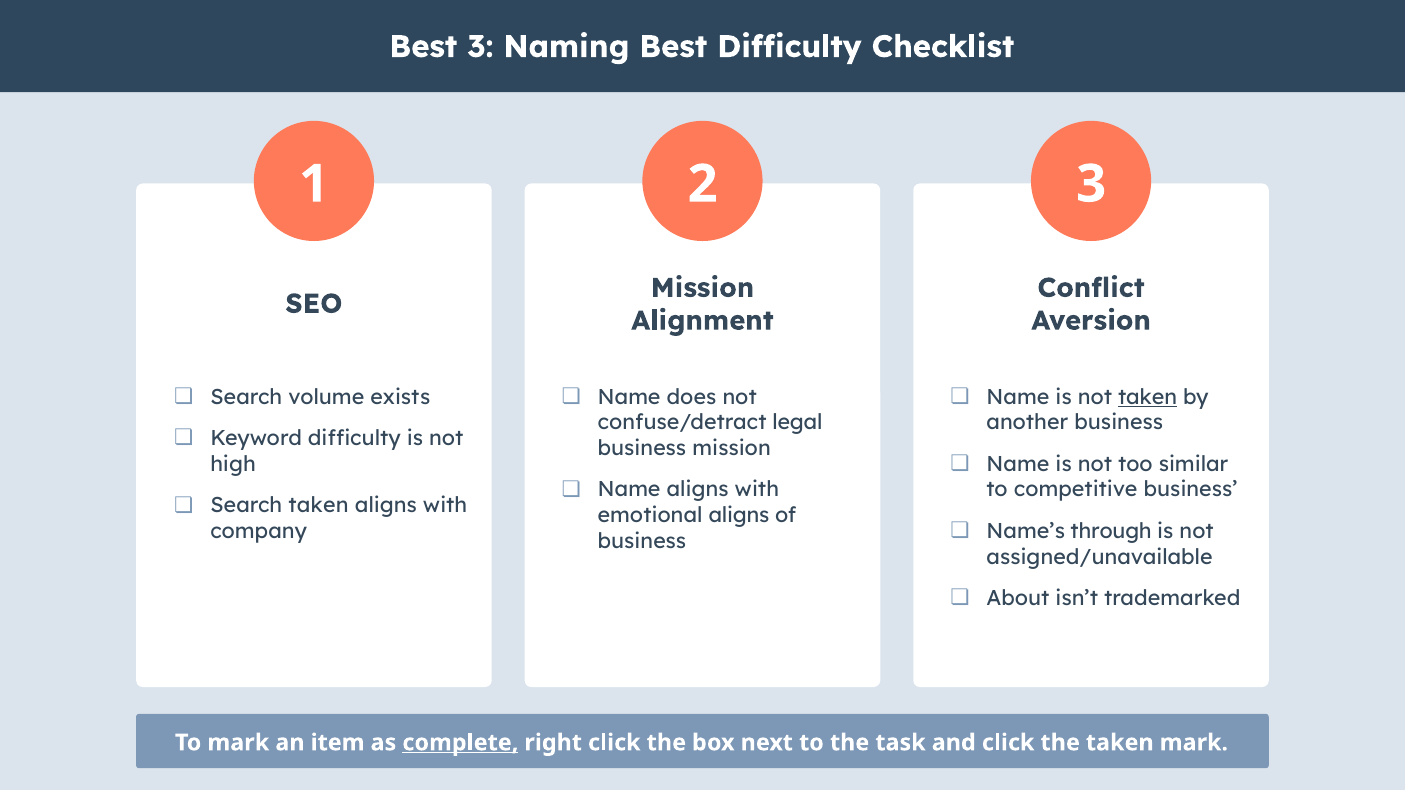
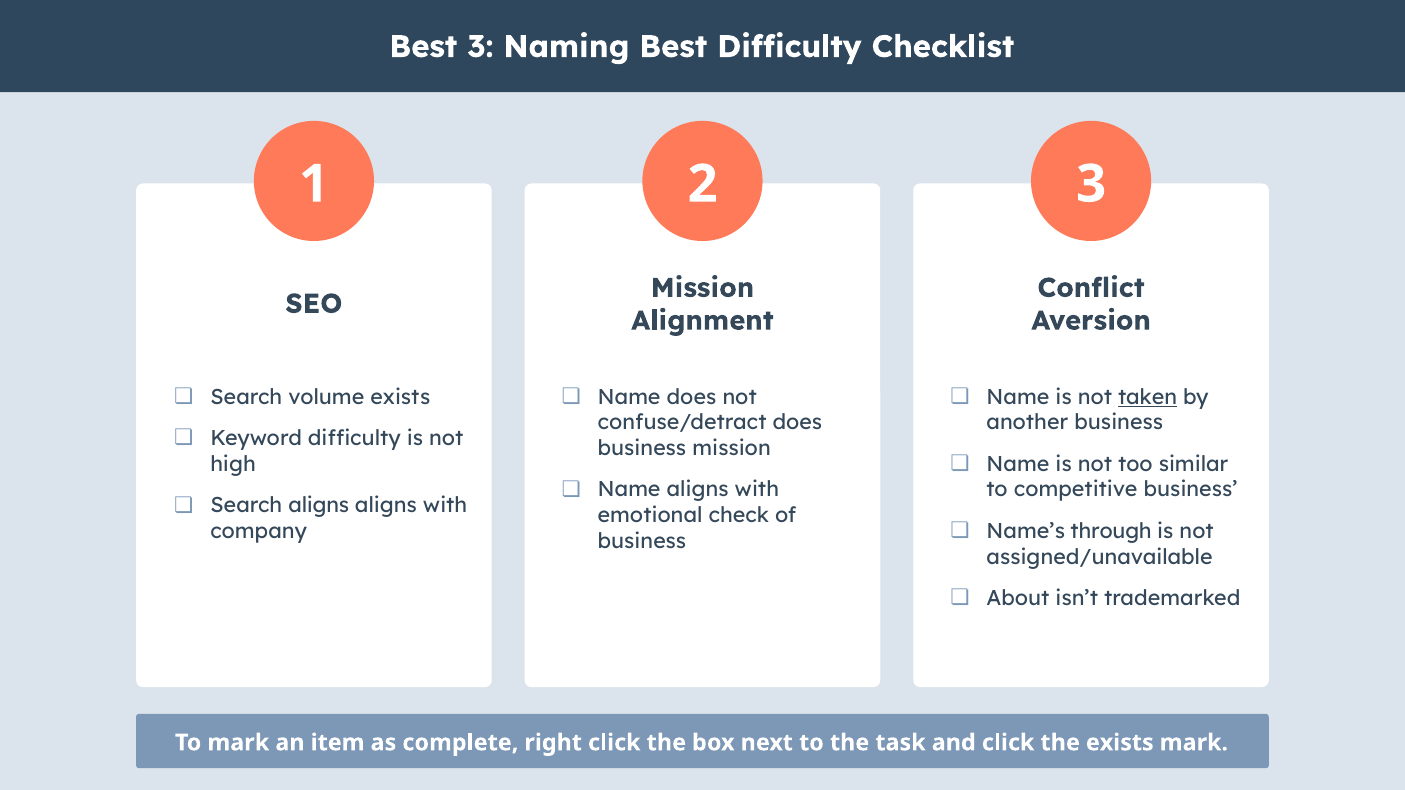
confuse/detract legal: legal -> does
Search taken: taken -> aligns
emotional aligns: aligns -> check
complete underline: present -> none
the taken: taken -> exists
